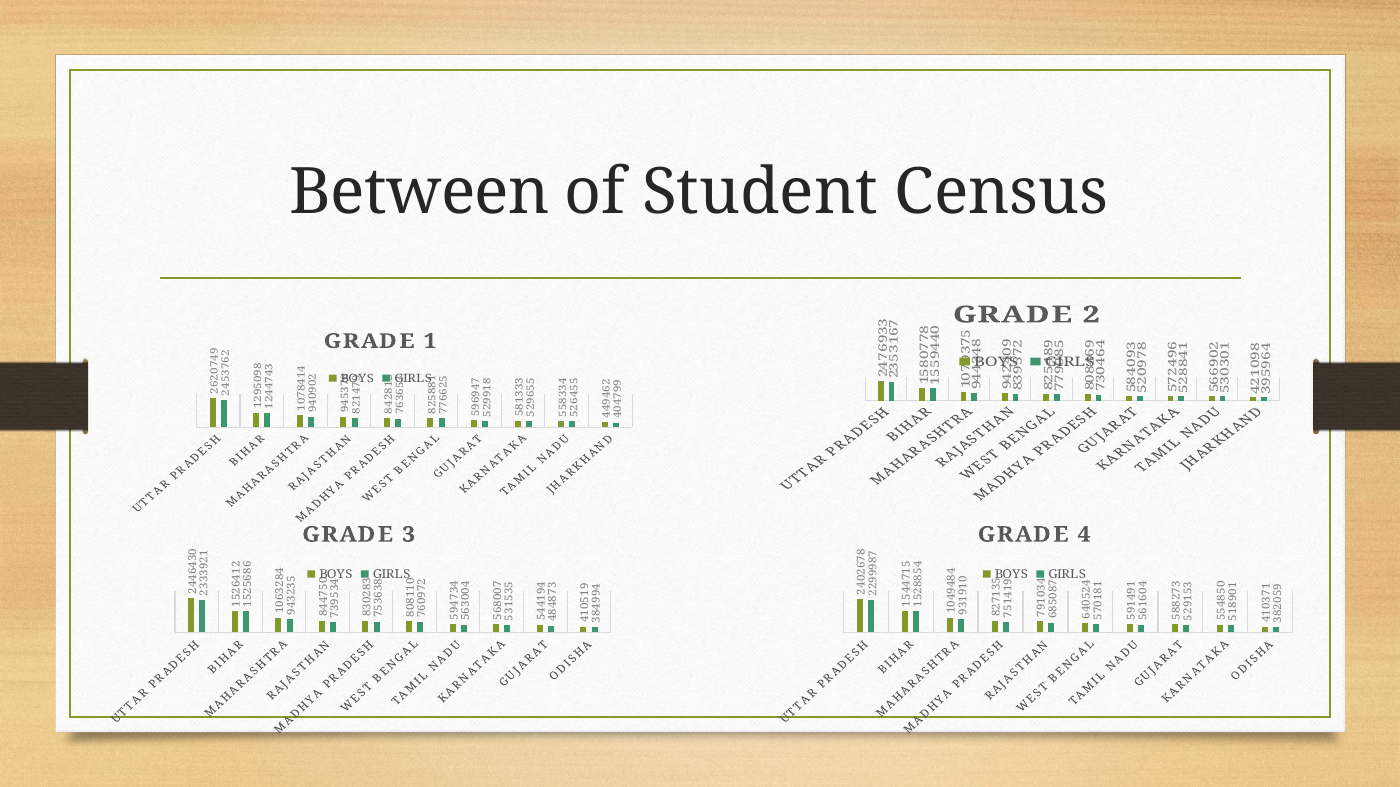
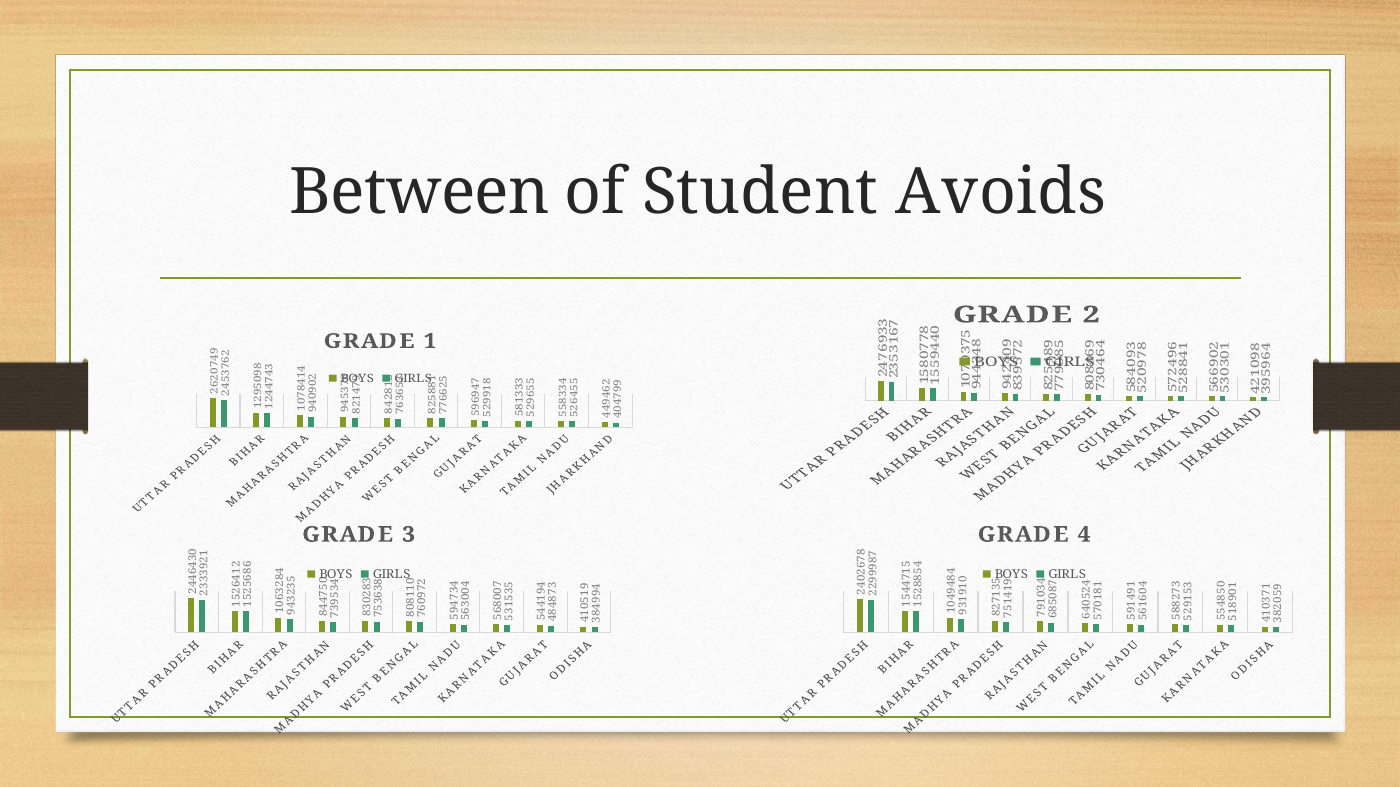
Census: Census -> Avoids
